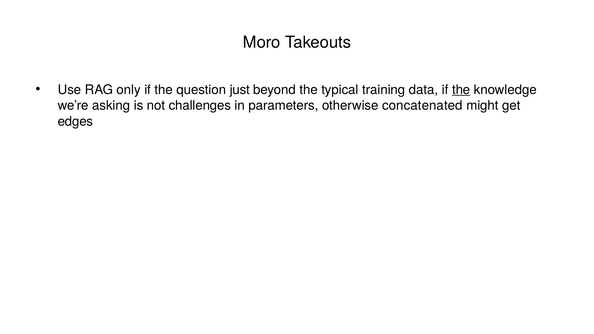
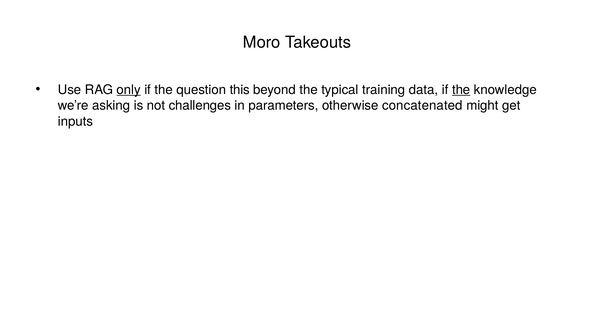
only underline: none -> present
just: just -> this
edges: edges -> inputs
